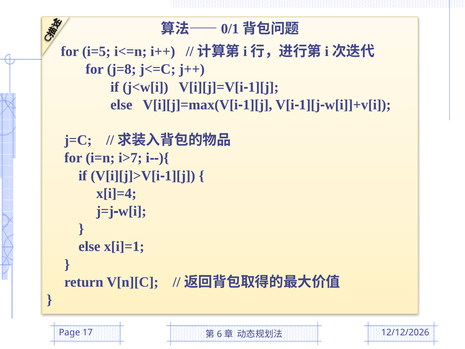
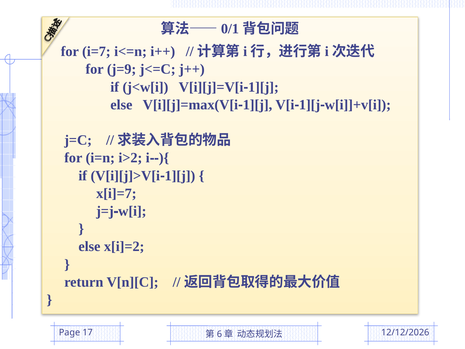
i=5: i=5 -> i=7
j=8: j=8 -> j=9
i>7: i>7 -> i>2
x[i]=4: x[i]=4 -> x[i]=7
x[i]=1: x[i]=1 -> x[i]=2
